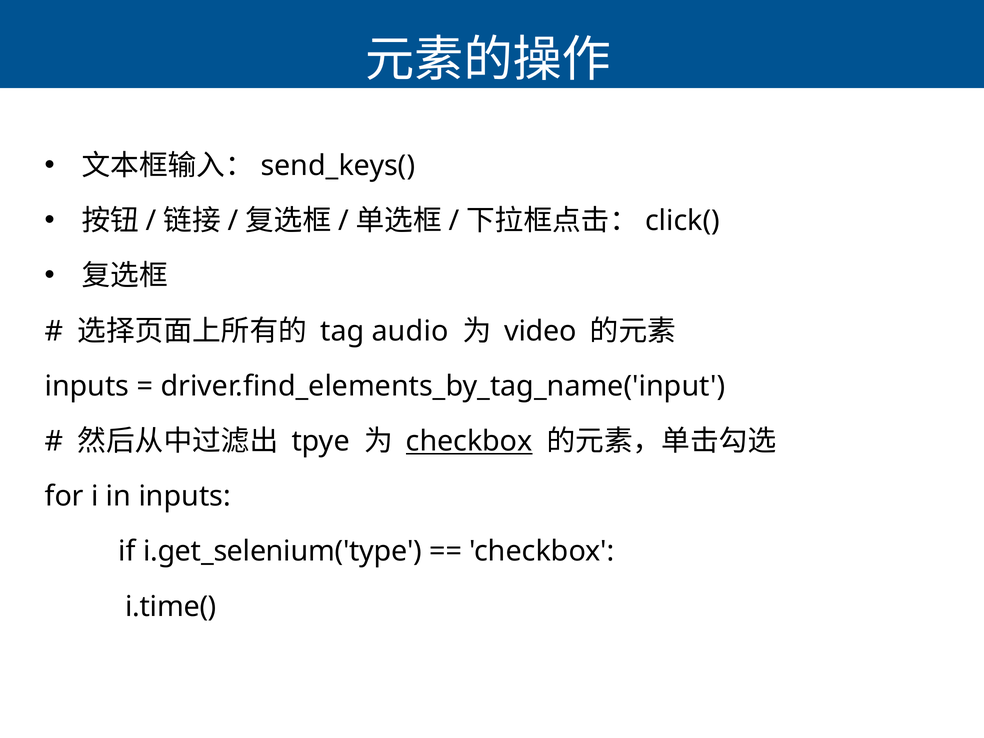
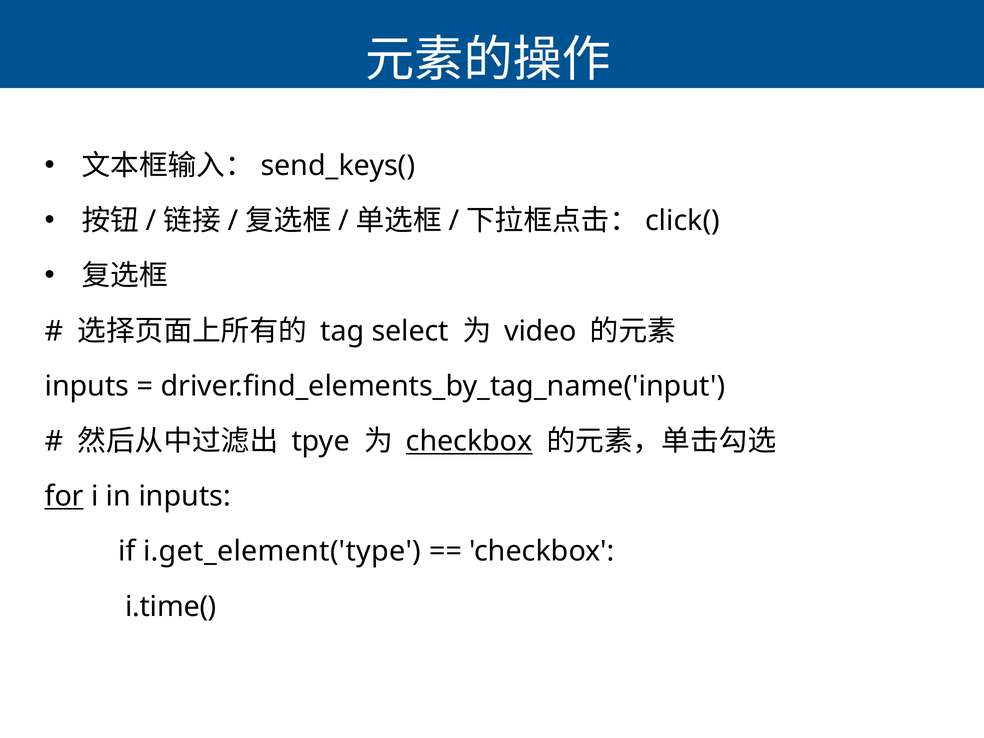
audio: audio -> select
for underline: none -> present
i.get_selenium('type: i.get_selenium('type -> i.get_element('type
